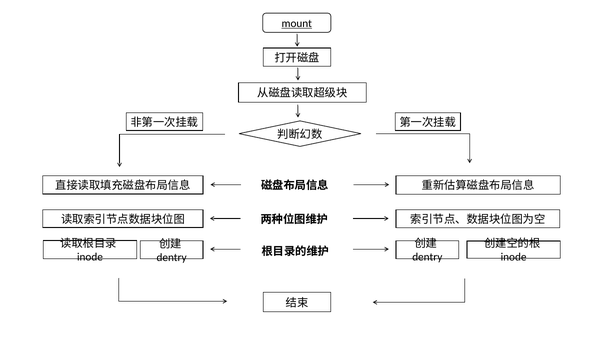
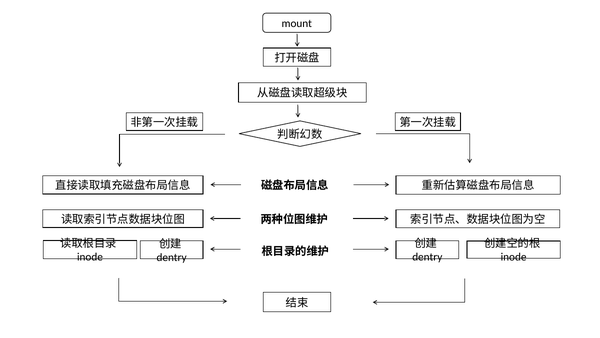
mount underline: present -> none
